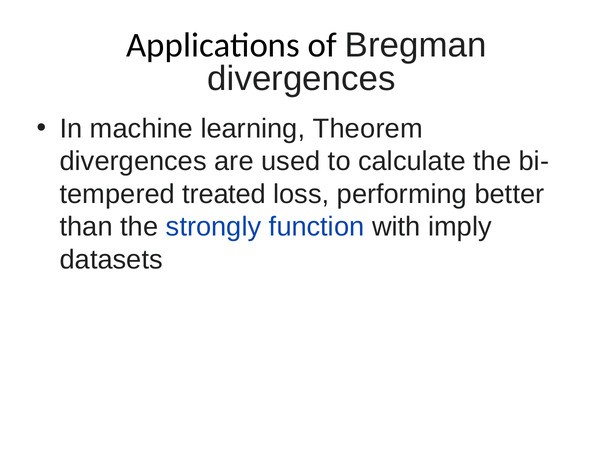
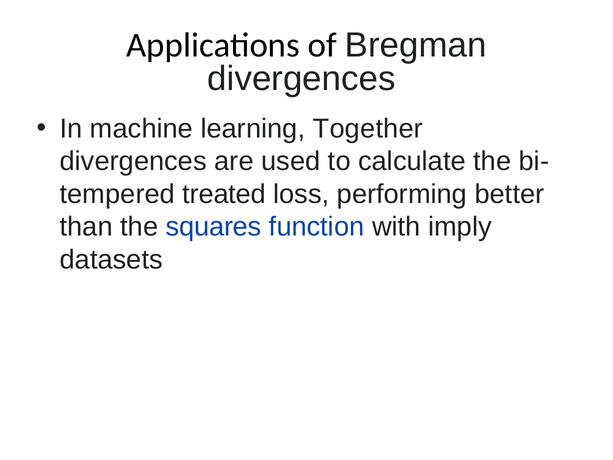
Theorem: Theorem -> Together
strongly: strongly -> squares
